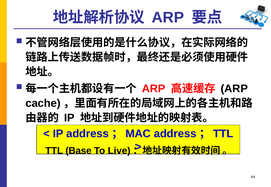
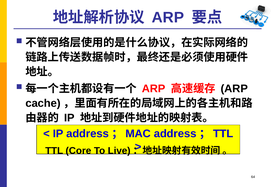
Base: Base -> Core
